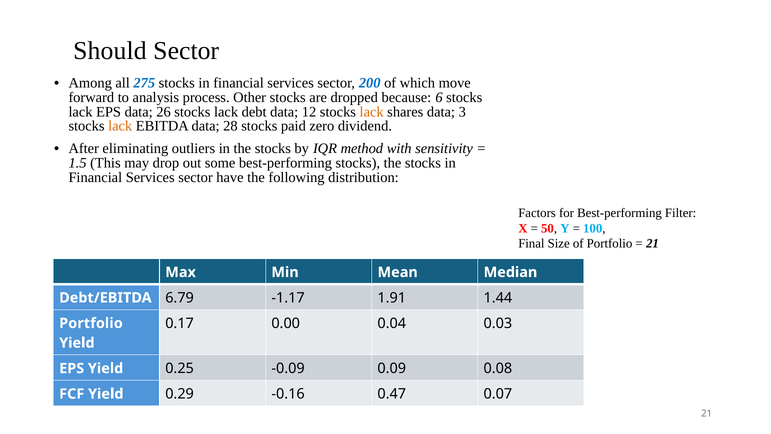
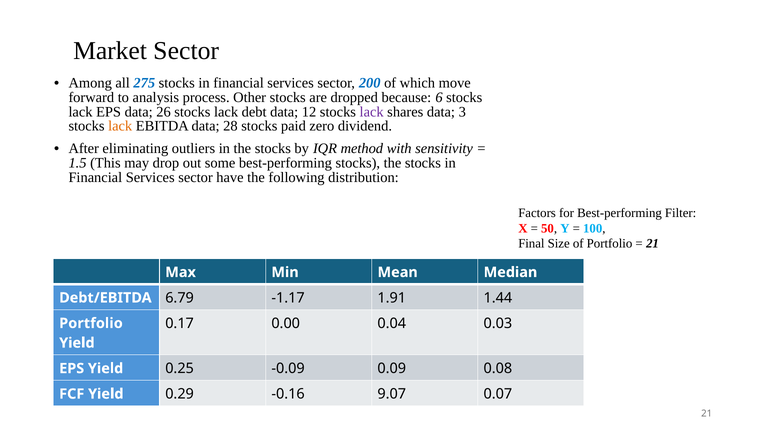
Should: Should -> Market
lack at (372, 112) colour: orange -> purple
0.47: 0.47 -> 9.07
